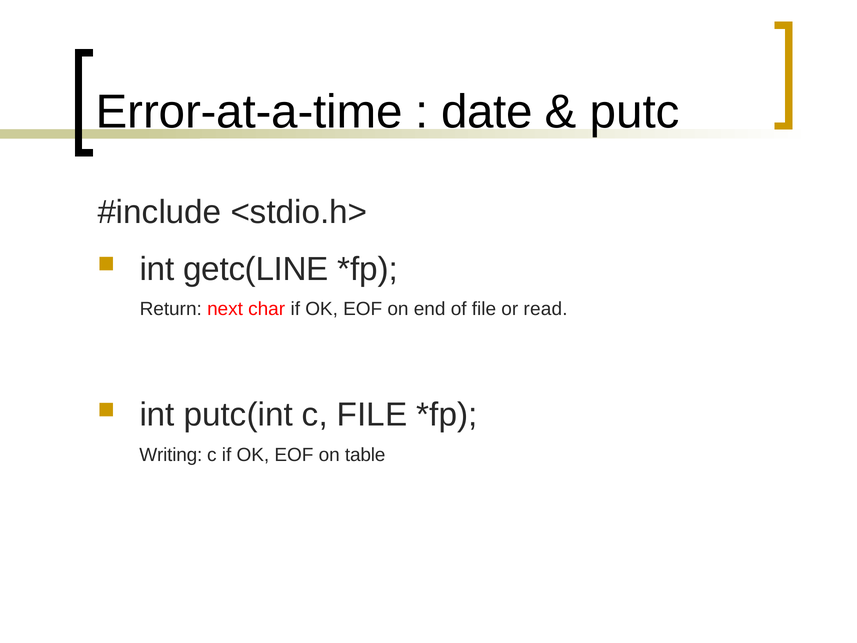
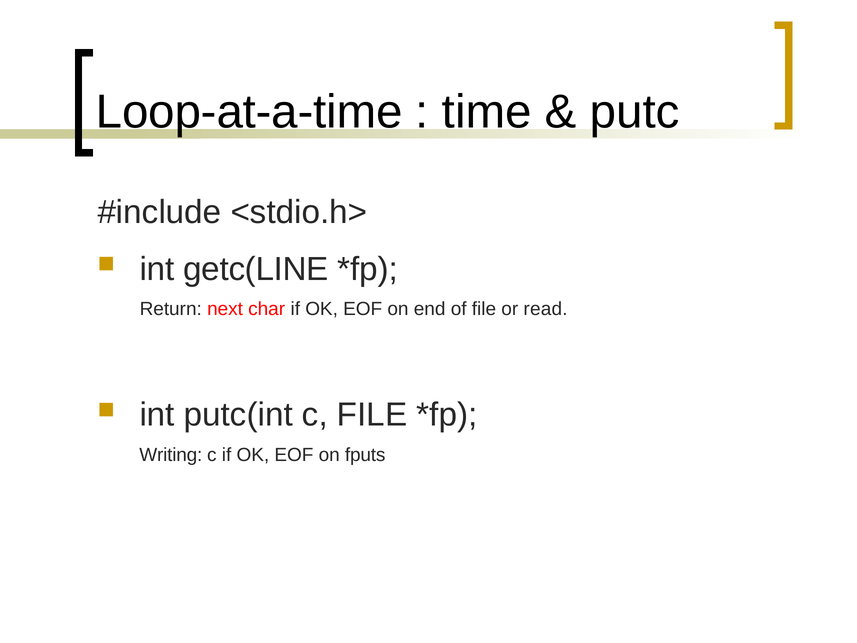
Error-at-a-time: Error-at-a-time -> Loop-at-a-time
date: date -> time
table: table -> fputs
